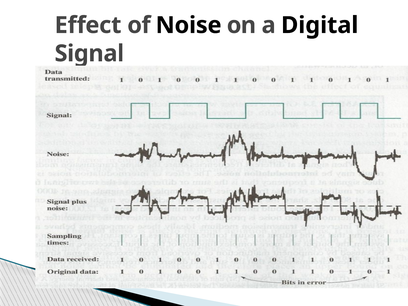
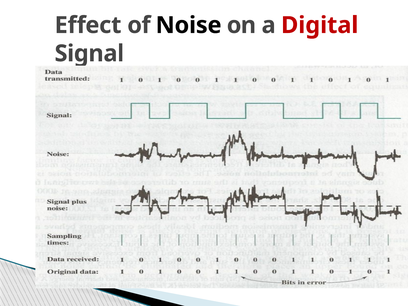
Digital colour: black -> red
